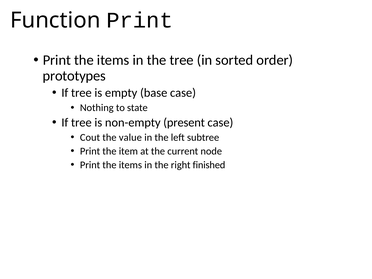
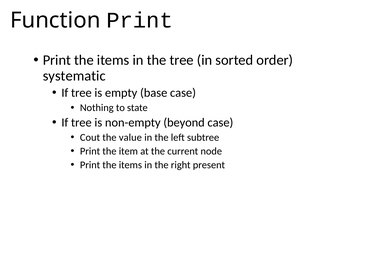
prototypes: prototypes -> systematic
present: present -> beyond
finished: finished -> present
